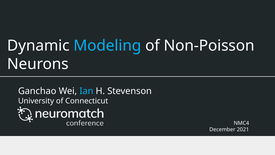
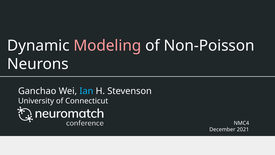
Modeling colour: light blue -> pink
